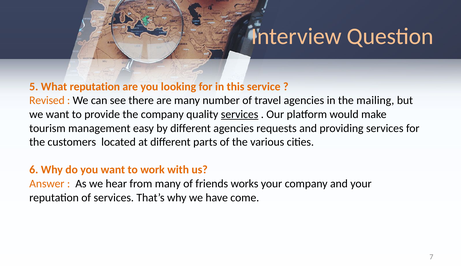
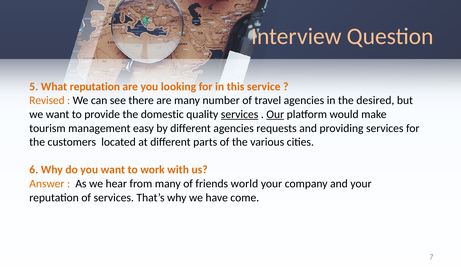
mailing: mailing -> desired
the company: company -> domestic
Our underline: none -> present
works: works -> world
